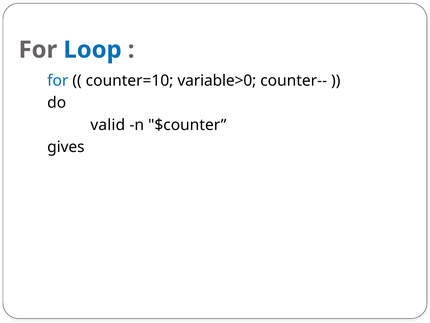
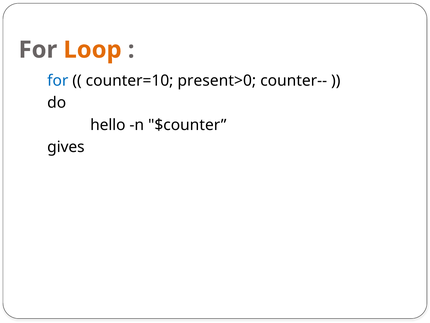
Loop colour: blue -> orange
variable>0: variable>0 -> present>0
valid: valid -> hello
